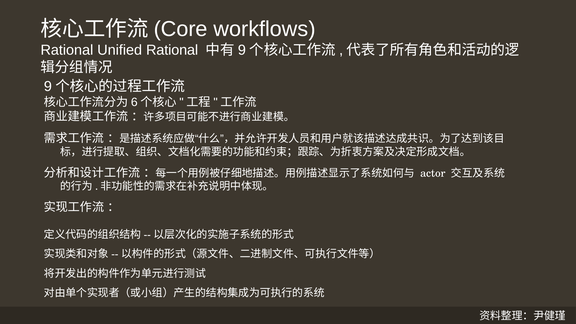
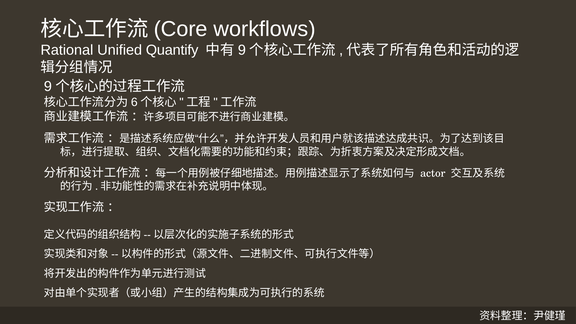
Unified Rational: Rational -> Quantify
